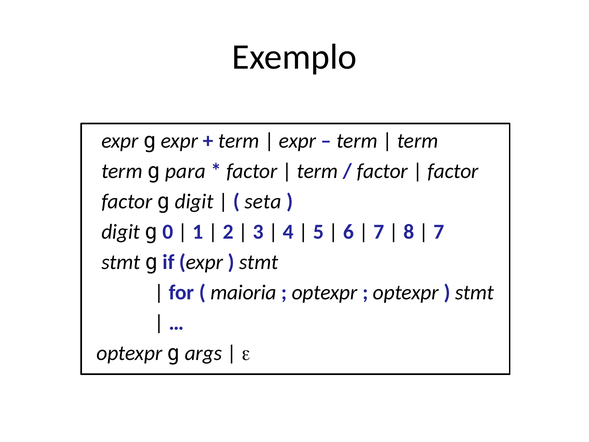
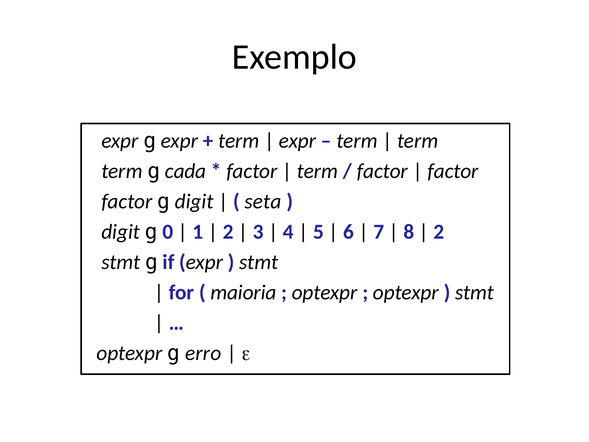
para: para -> cada
7 at (439, 232): 7 -> 2
args: args -> erro
